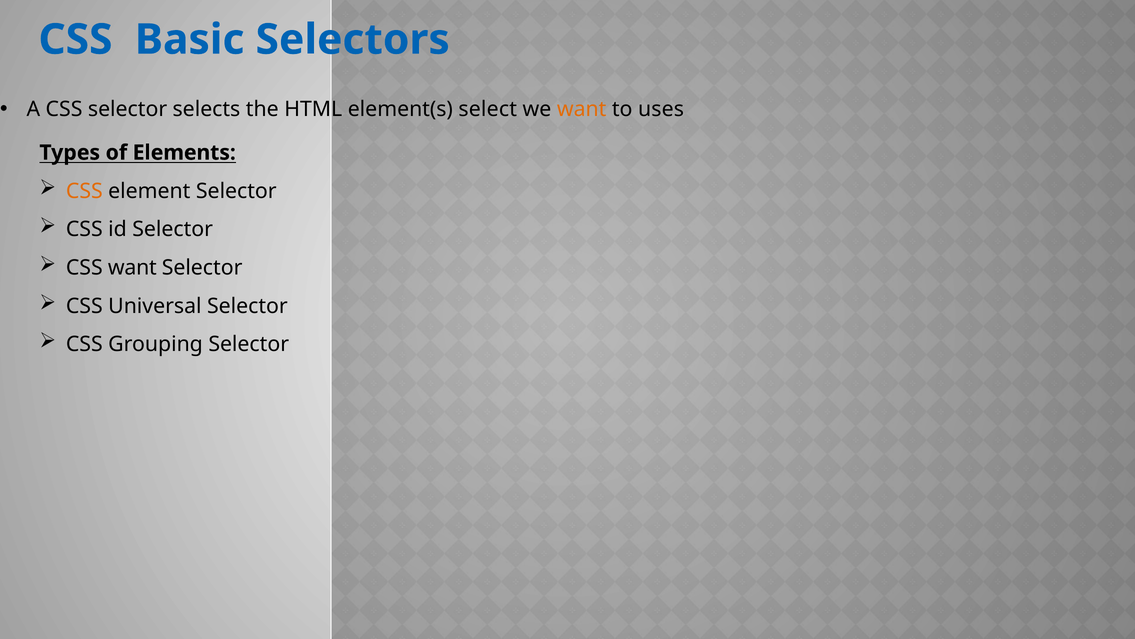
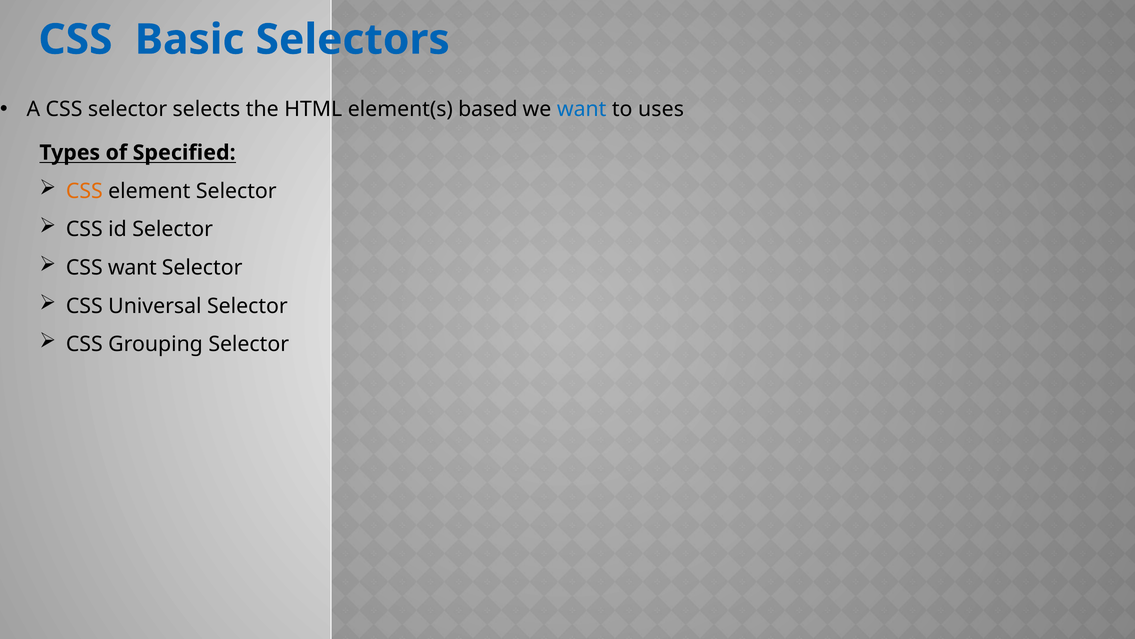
select: select -> based
want at (582, 109) colour: orange -> blue
Elements: Elements -> Specified
